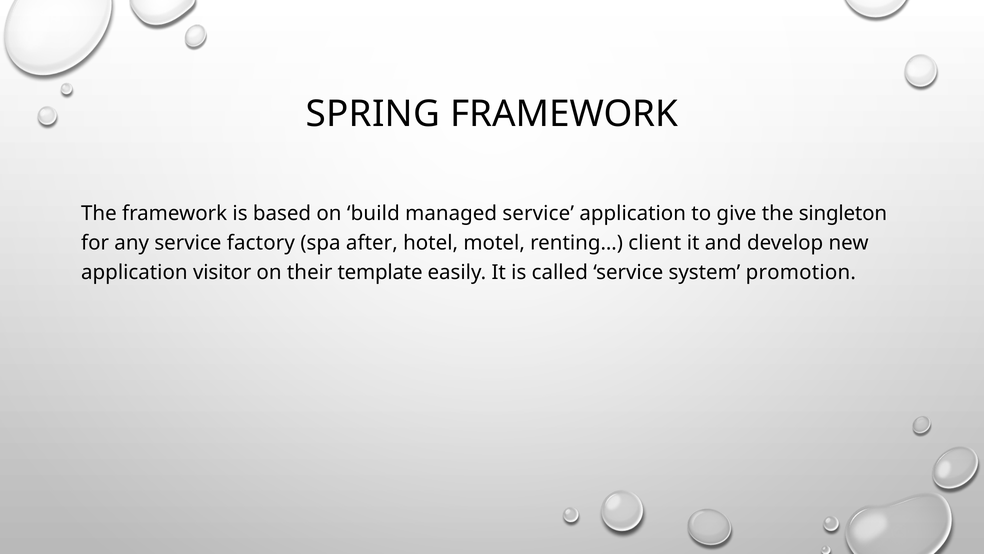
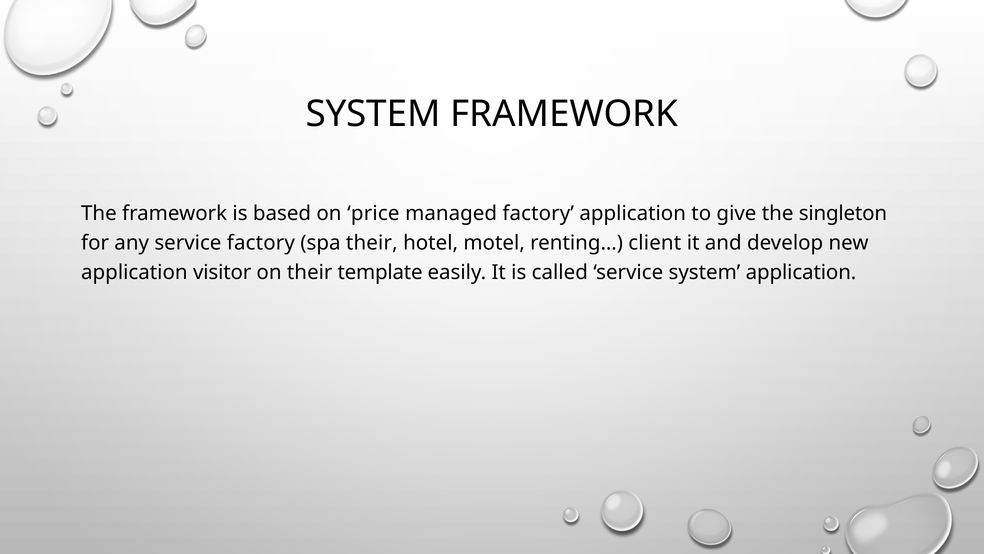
SPRING at (373, 114): SPRING -> SYSTEM
build: build -> price
managed service: service -> factory
spa after: after -> their
system promotion: promotion -> application
